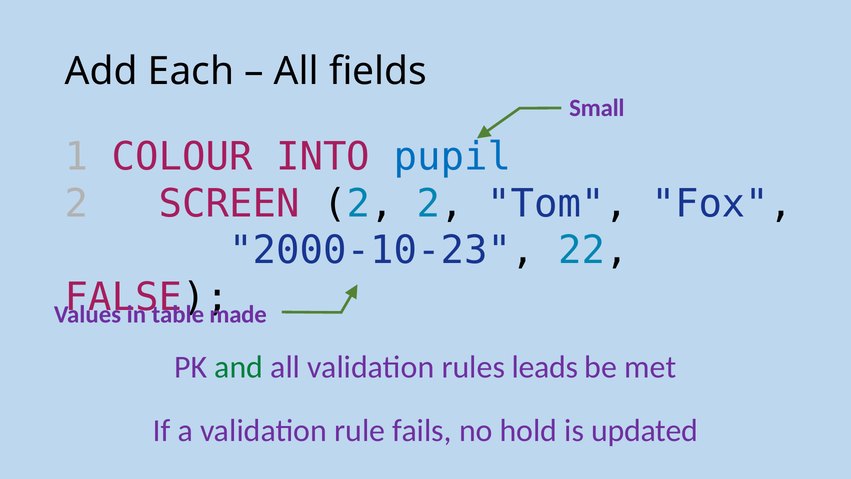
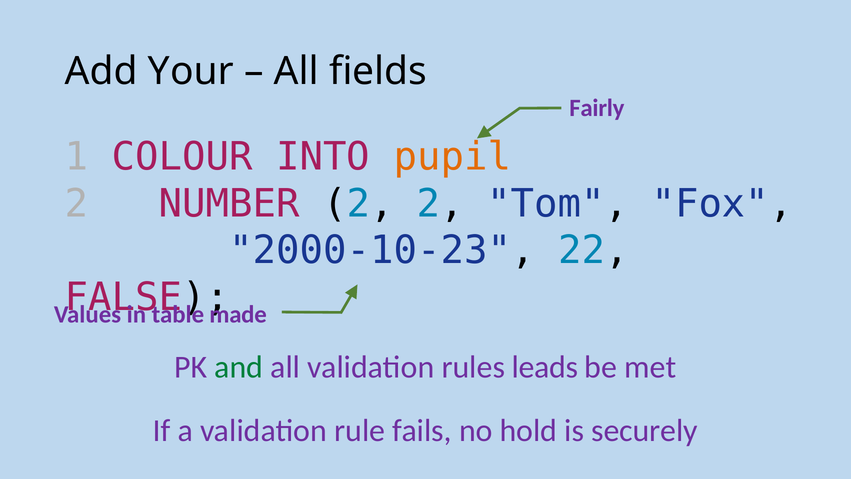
Each: Each -> Your
Small: Small -> Fairly
pupil colour: blue -> orange
SCREEN: SCREEN -> NUMBER
updated: updated -> securely
